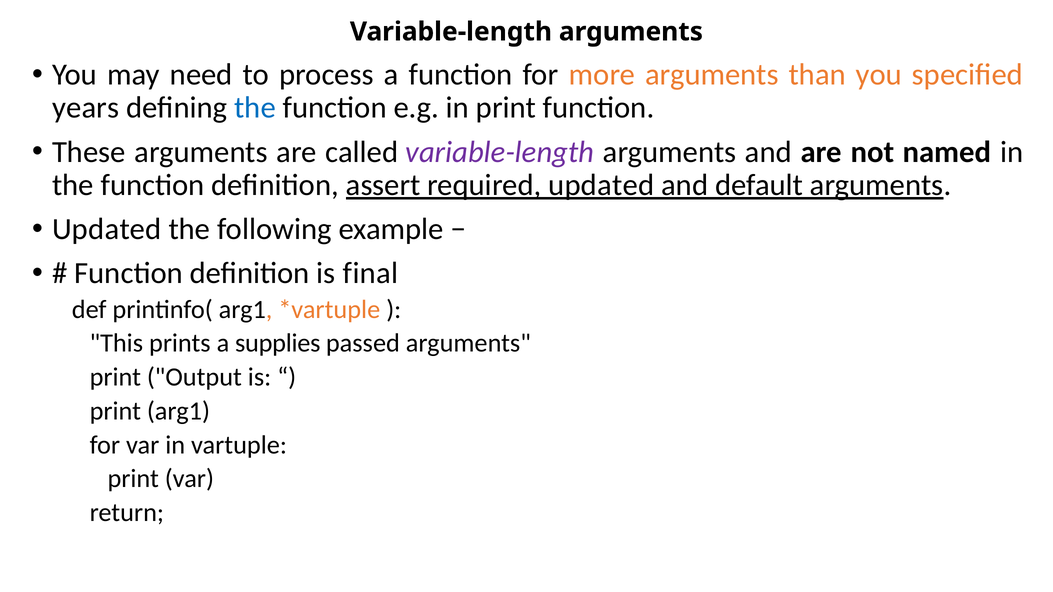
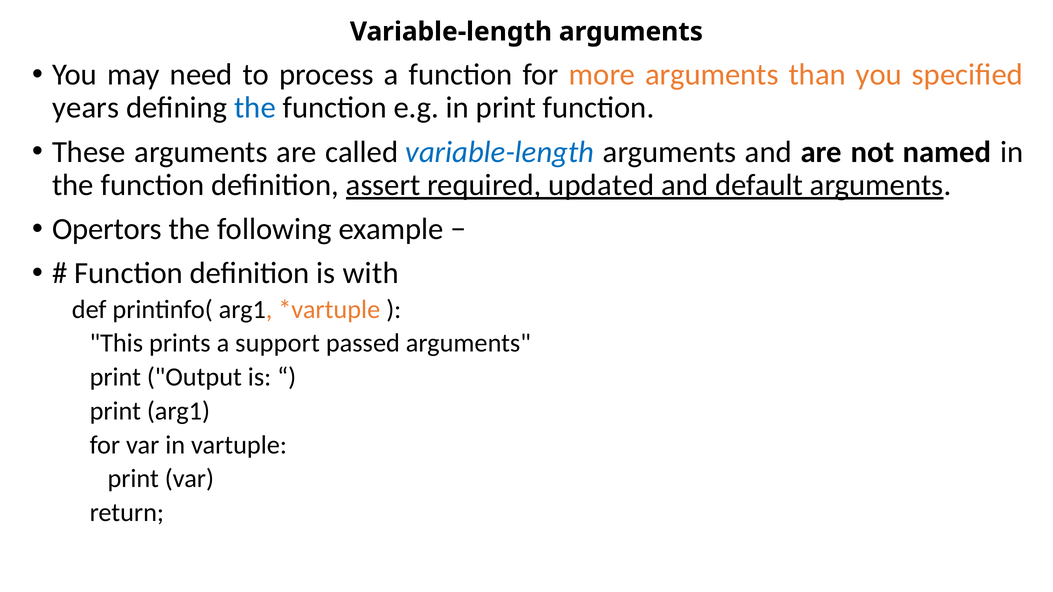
variable-length at (500, 152) colour: purple -> blue
Updated at (107, 229): Updated -> Opertors
final: final -> with
supplies: supplies -> support
